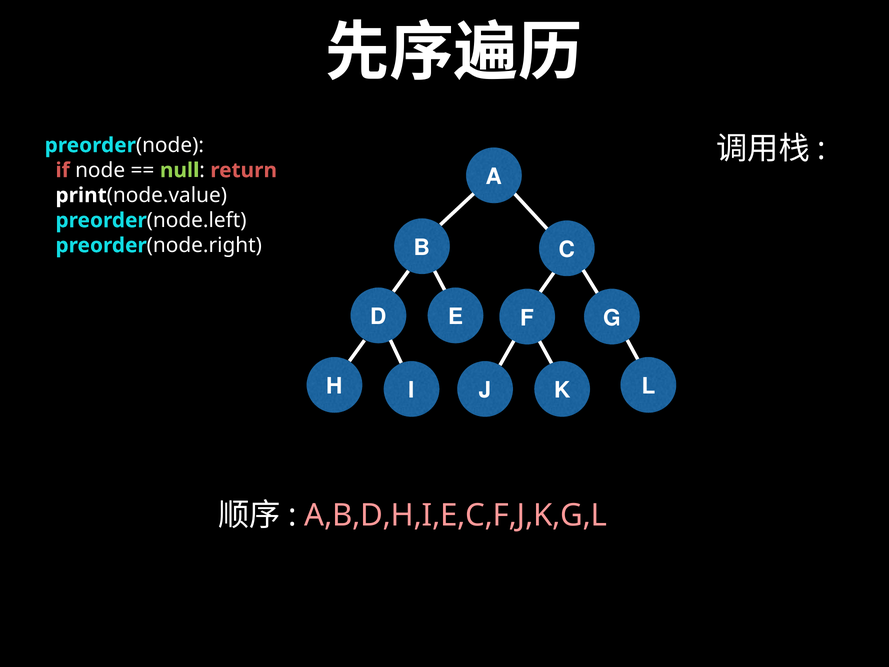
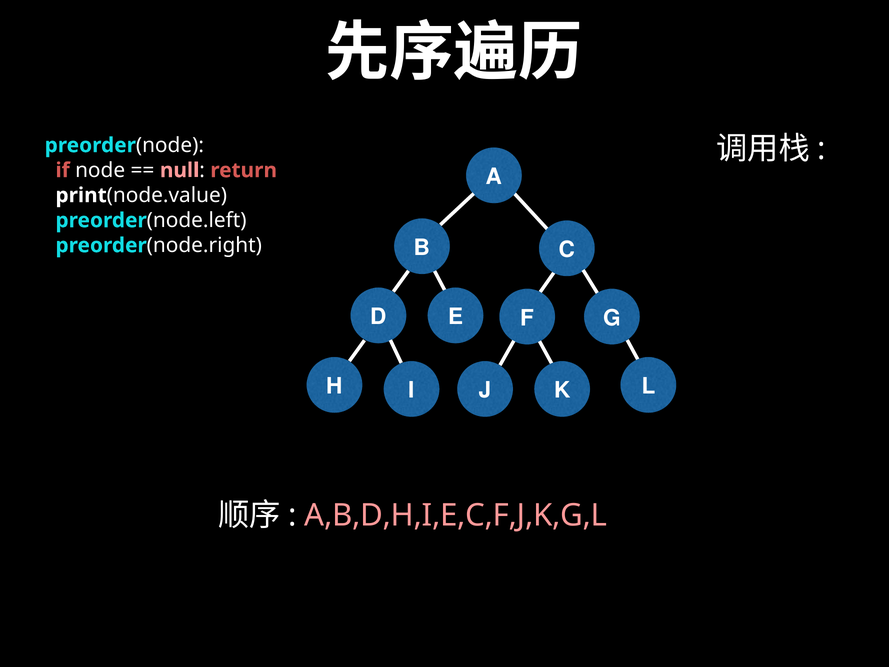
null colour: light green -> pink
